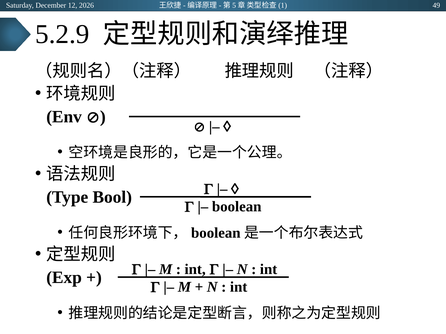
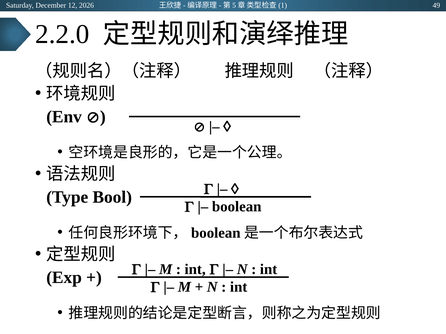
5.2.9: 5.2.9 -> 2.2.0
